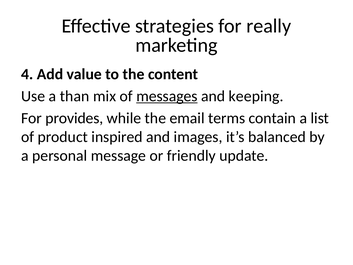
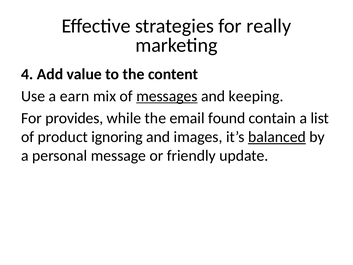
than: than -> earn
terms: terms -> found
inspired: inspired -> ignoring
balanced underline: none -> present
